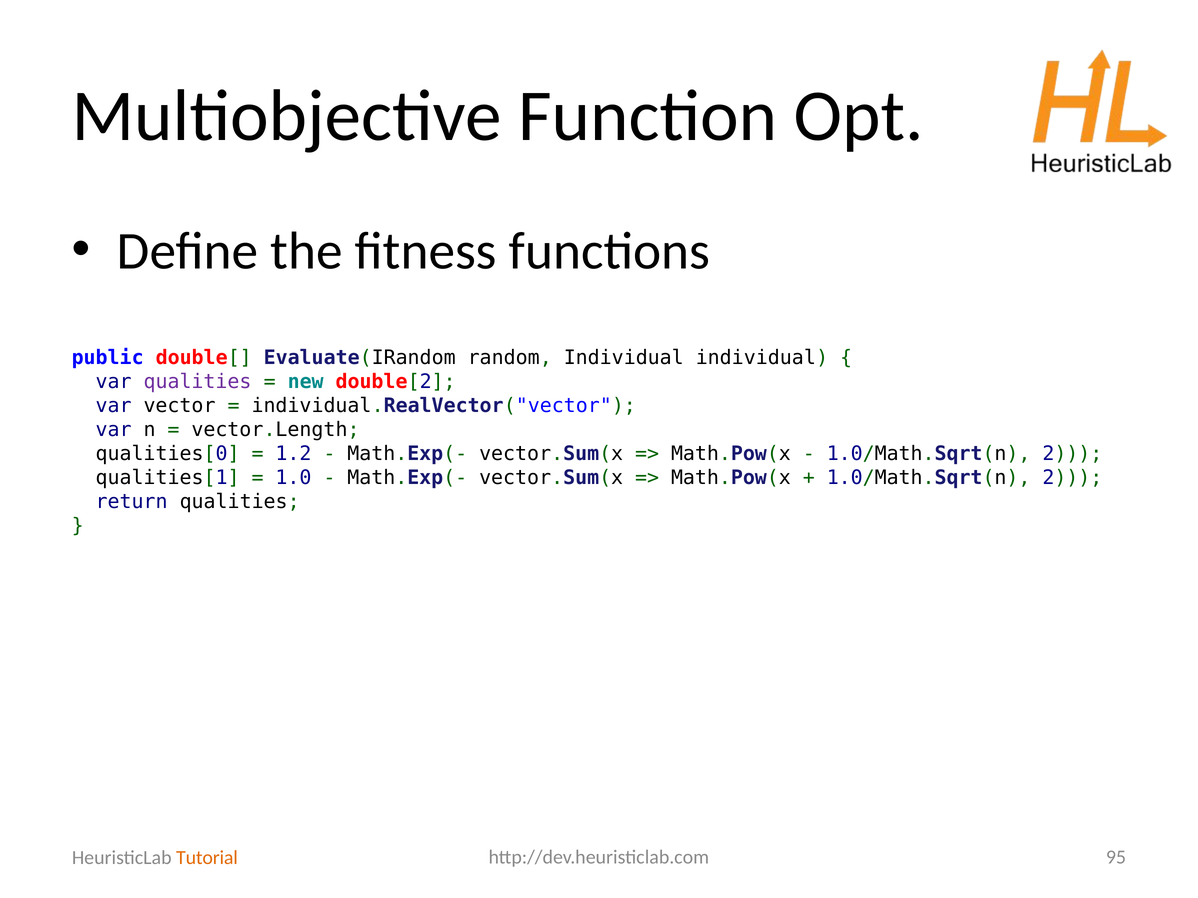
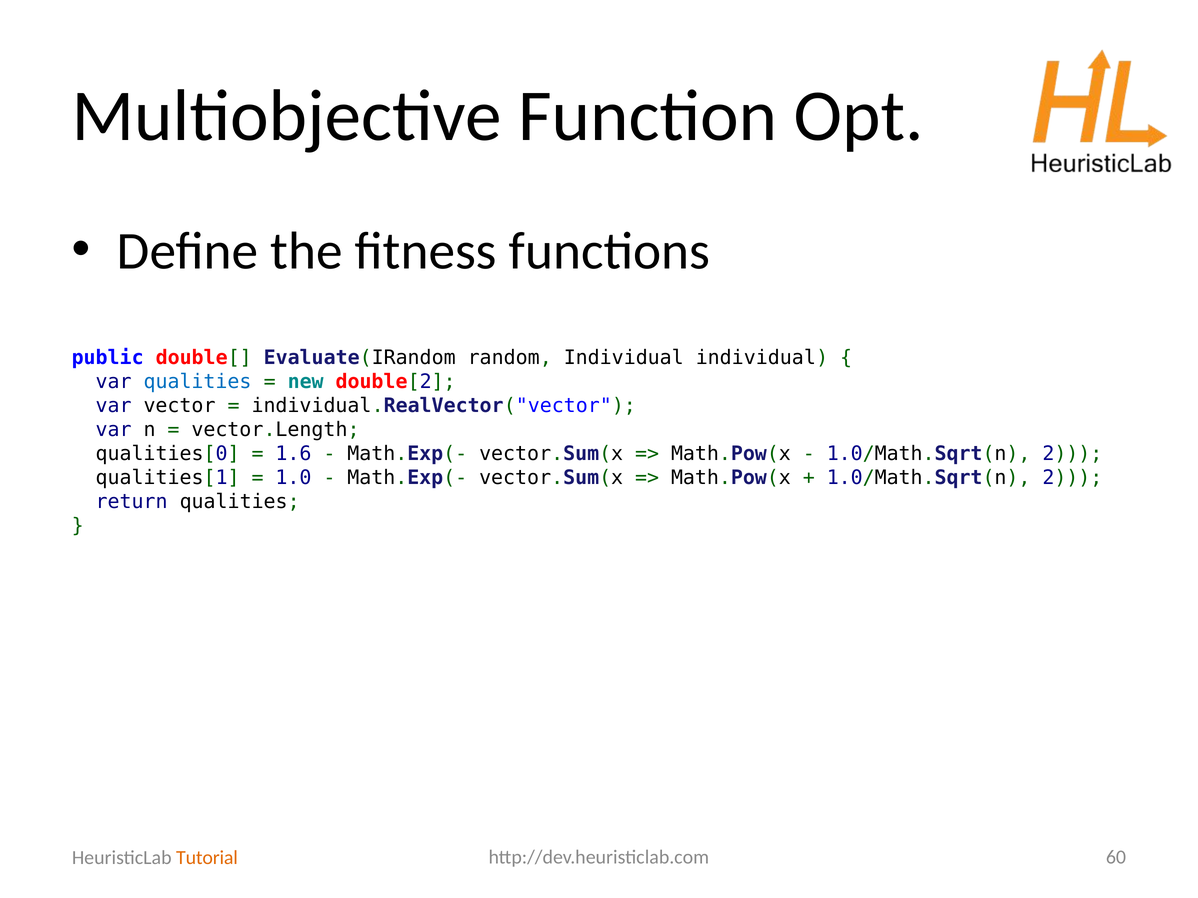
qualities at (198, 382) colour: purple -> blue
1.2: 1.2 -> 1.6
95: 95 -> 60
